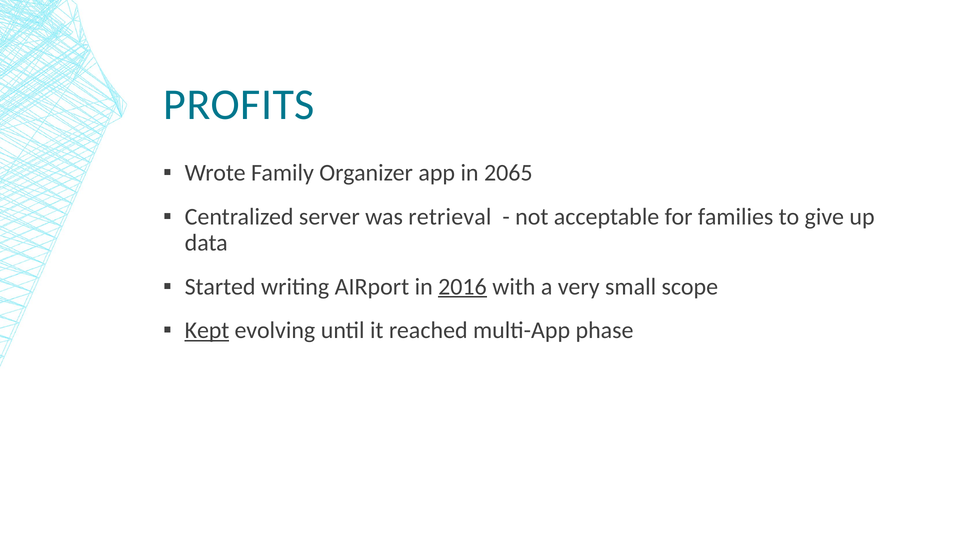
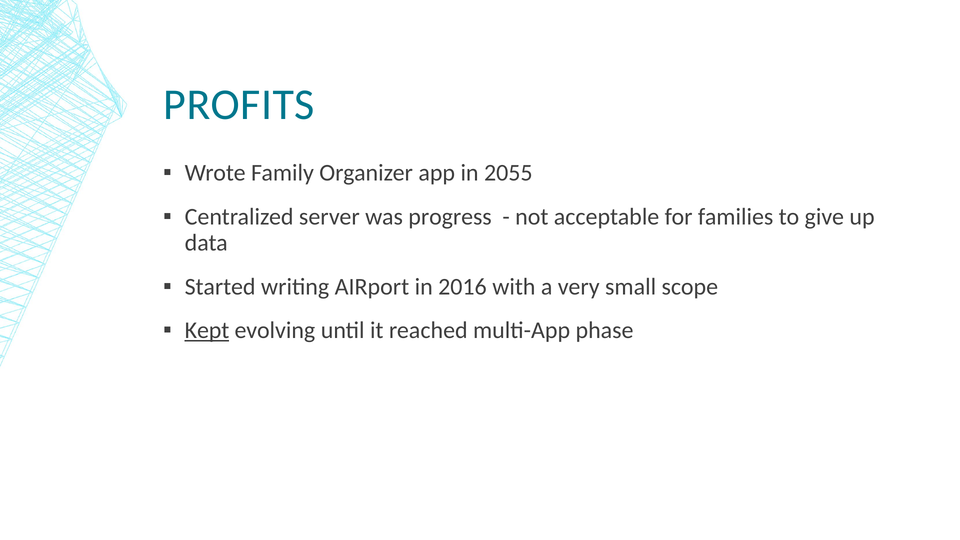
2065: 2065 -> 2055
retrieval: retrieval -> progress
2016 underline: present -> none
